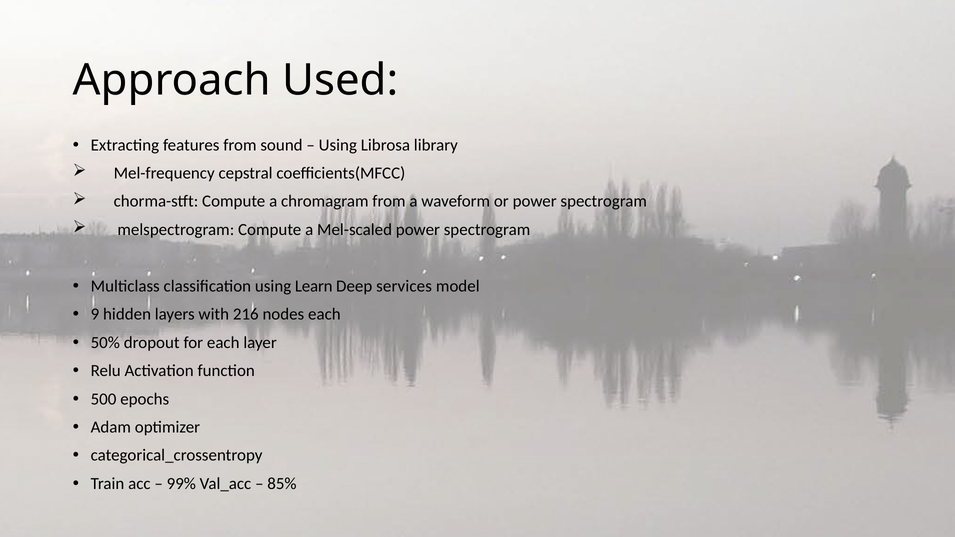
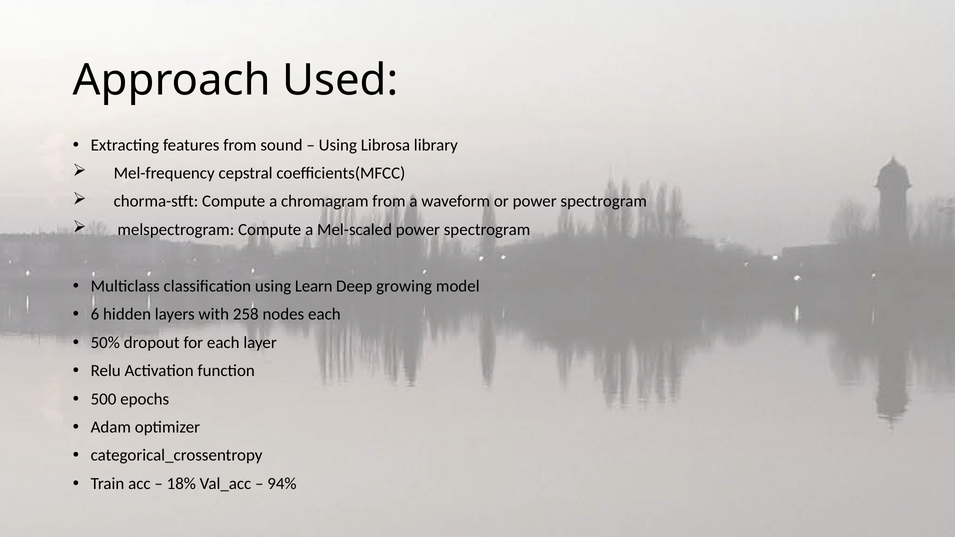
services: services -> growing
9: 9 -> 6
216: 216 -> 258
99%: 99% -> 18%
85%: 85% -> 94%
